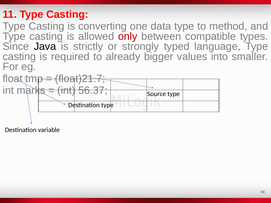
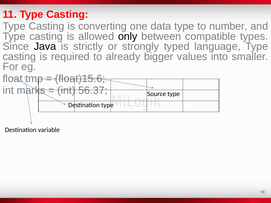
method: method -> number
only colour: red -> black
float)21.7: float)21.7 -> float)15.6
